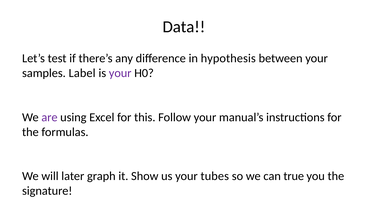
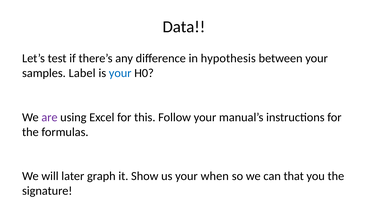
your at (120, 73) colour: purple -> blue
tubes: tubes -> when
true: true -> that
